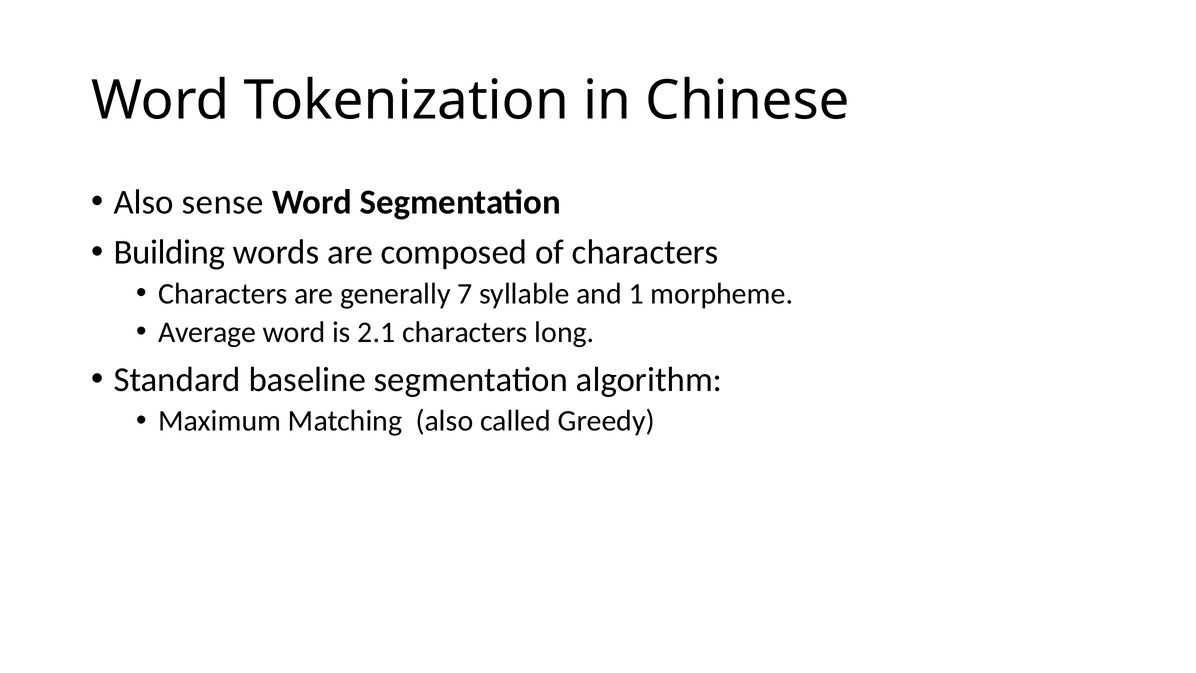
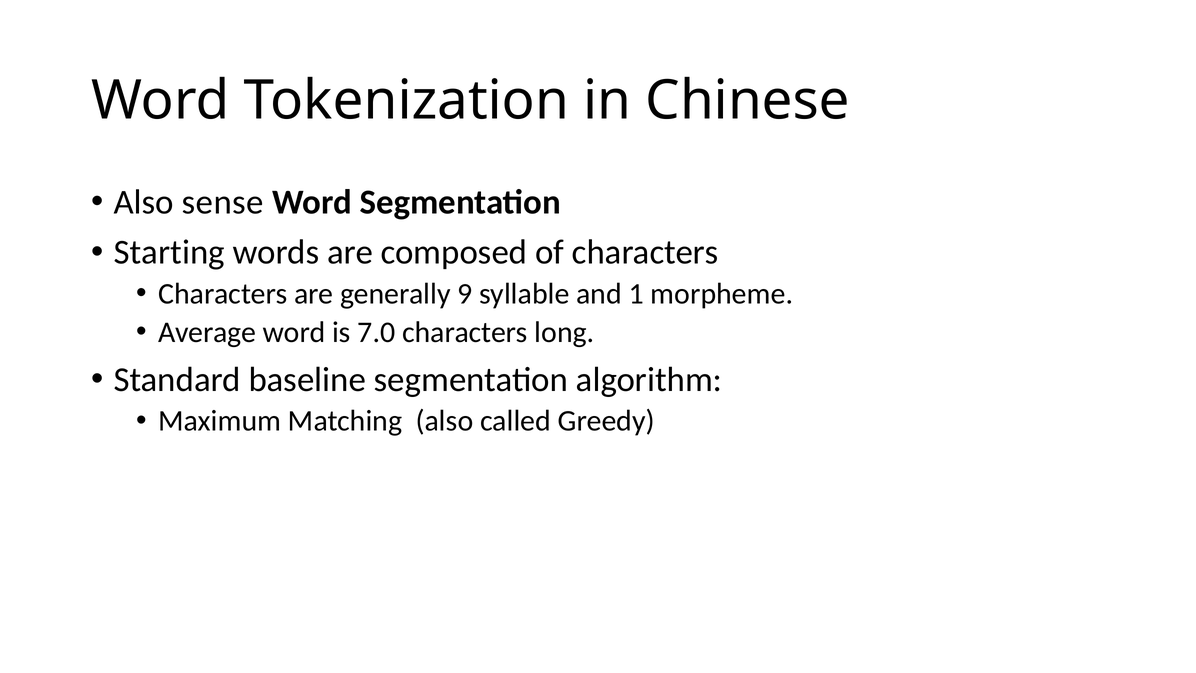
Building: Building -> Starting
7: 7 -> 9
2.1: 2.1 -> 7.0
